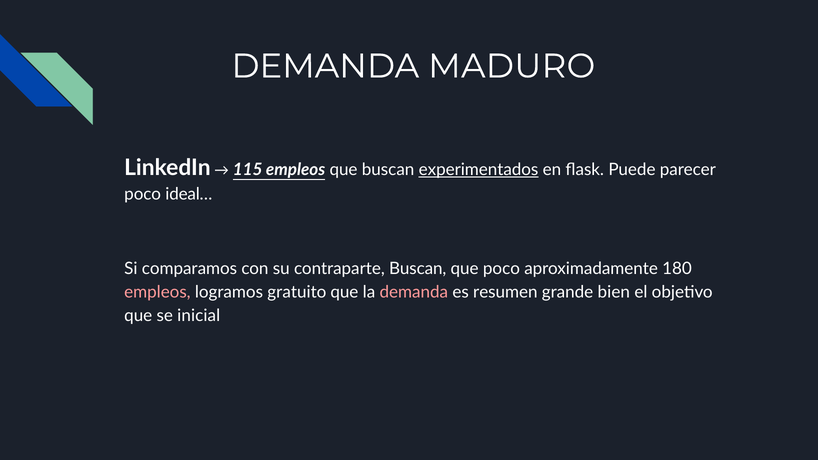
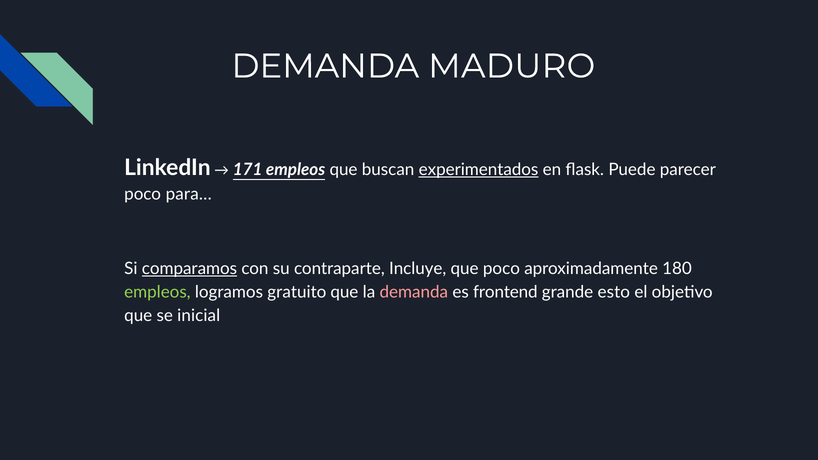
115: 115 -> 171
ideal…: ideal… -> para…
comparamos underline: none -> present
contraparte Buscan: Buscan -> Incluye
empleos at (157, 292) colour: pink -> light green
resumen: resumen -> frontend
bien: bien -> esto
